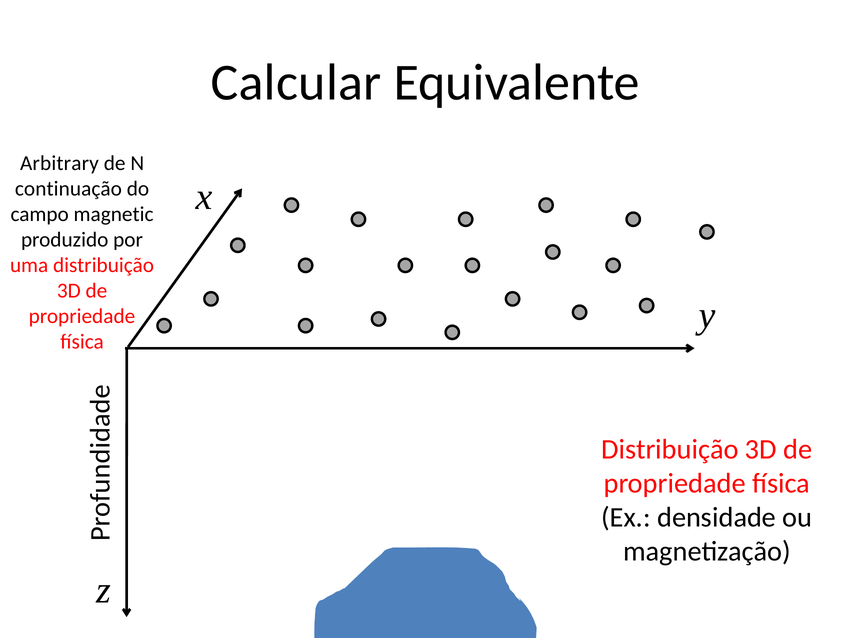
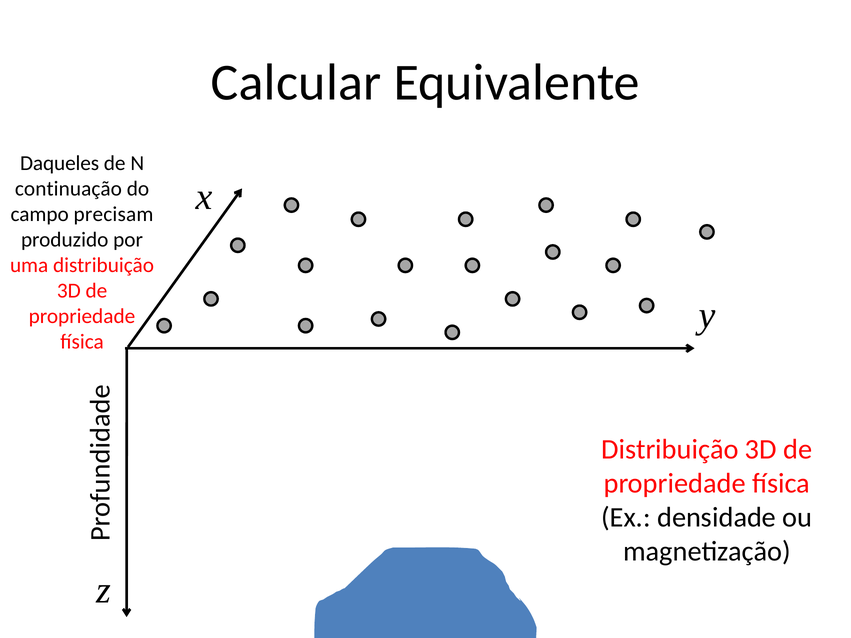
Arbitrary: Arbitrary -> Daqueles
magnetic: magnetic -> precisam
